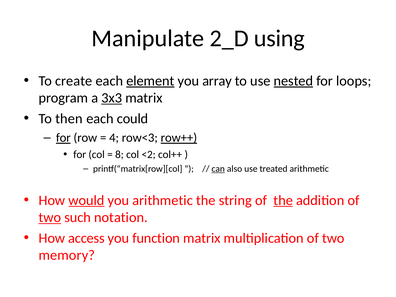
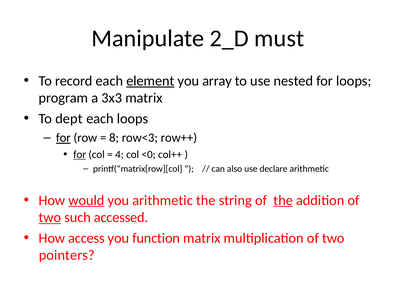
using: using -> must
create: create -> record
nested underline: present -> none
3x3 underline: present -> none
then: then -> dept
each could: could -> loops
4: 4 -> 8
row++ underline: present -> none
for at (80, 155) underline: none -> present
8: 8 -> 4
<2: <2 -> <0
can underline: present -> none
treated: treated -> declare
notation: notation -> accessed
memory: memory -> pointers
